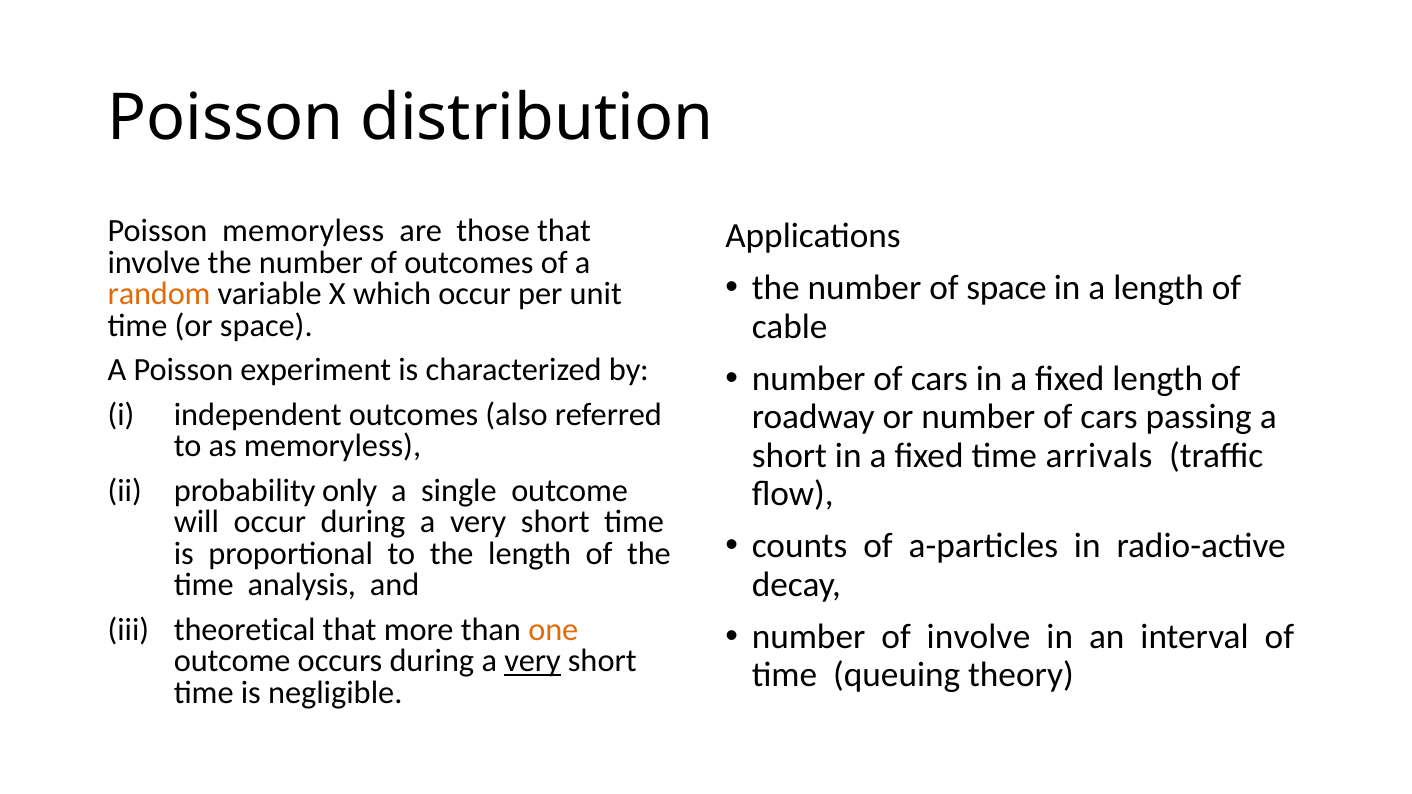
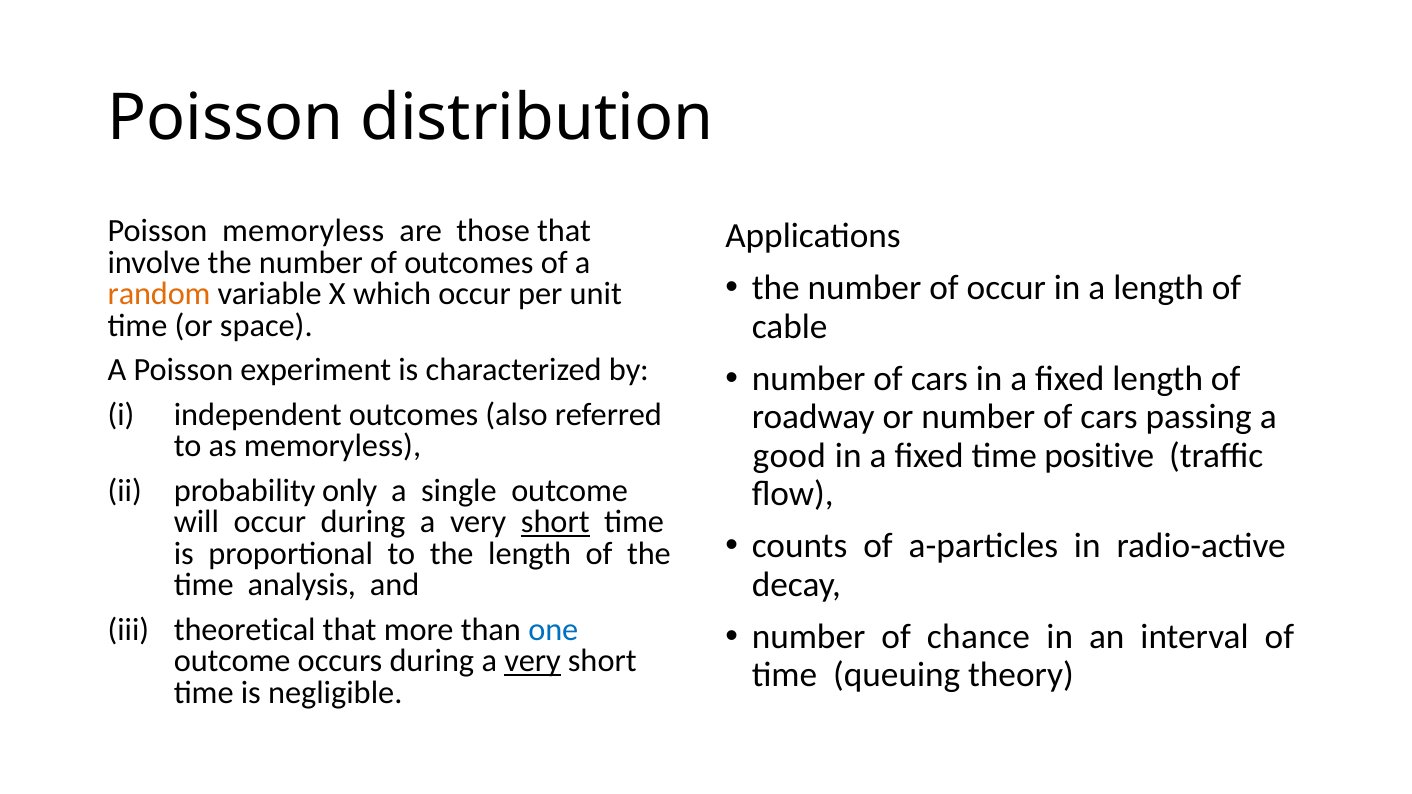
of space: space -> occur
short at (789, 456): short -> good
arrivals: arrivals -> positive
short at (555, 522) underline: none -> present
one colour: orange -> blue
of involve: involve -> chance
